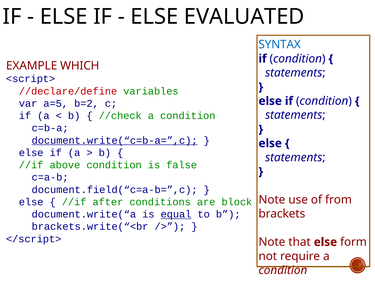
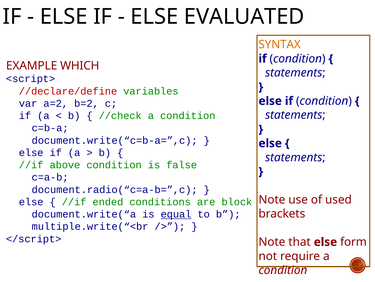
SYNTAX colour: blue -> orange
a=5: a=5 -> a=2
document.write(“c=b-a=”,c underline: present -> none
document.field(“c=a-b=”,c: document.field(“c=a-b=”,c -> document.radio(“c=a-b=”,c
from: from -> used
after: after -> ended
brackets.write(“<br: brackets.write(“<br -> multiple.write(“<br
